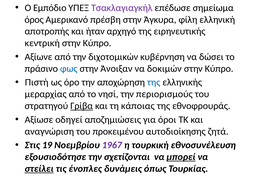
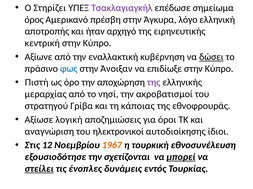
Εμπόδιο: Εμπόδιο -> Στηρίζει
φίλη: φίλη -> λόγο
διχοτομικών: διχοτομικών -> εναλλακτική
δώσει underline: none -> present
δοκιμών: δοκιμών -> επιδίωξε
της at (154, 83) colour: blue -> purple
περιορισμούς: περιορισμούς -> ακροβατισμοί
Γρίβα underline: present -> none
οδηγεί: οδηγεί -> λογική
προκειμένου: προκειμένου -> ηλεκτρονικοί
ζητά: ζητά -> ίδιοι
19: 19 -> 12
1967 colour: purple -> orange
όπως: όπως -> εντός
